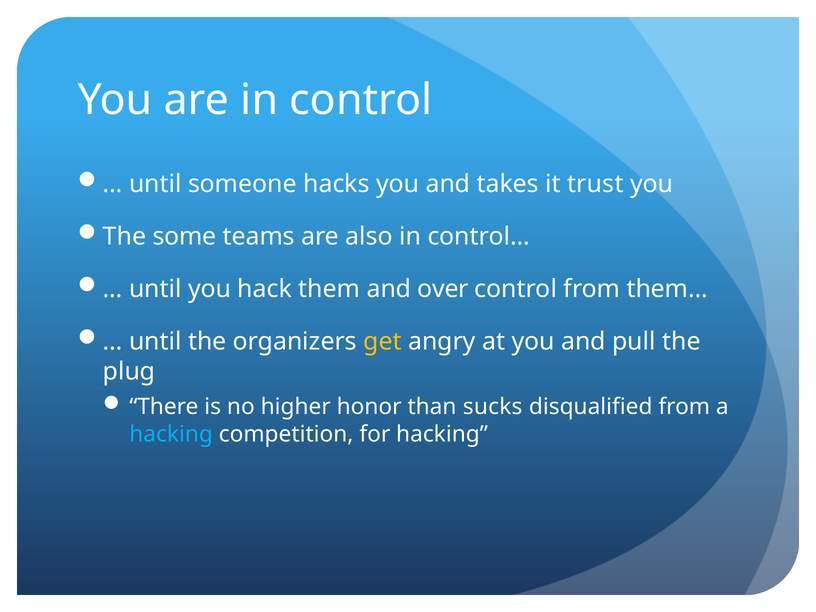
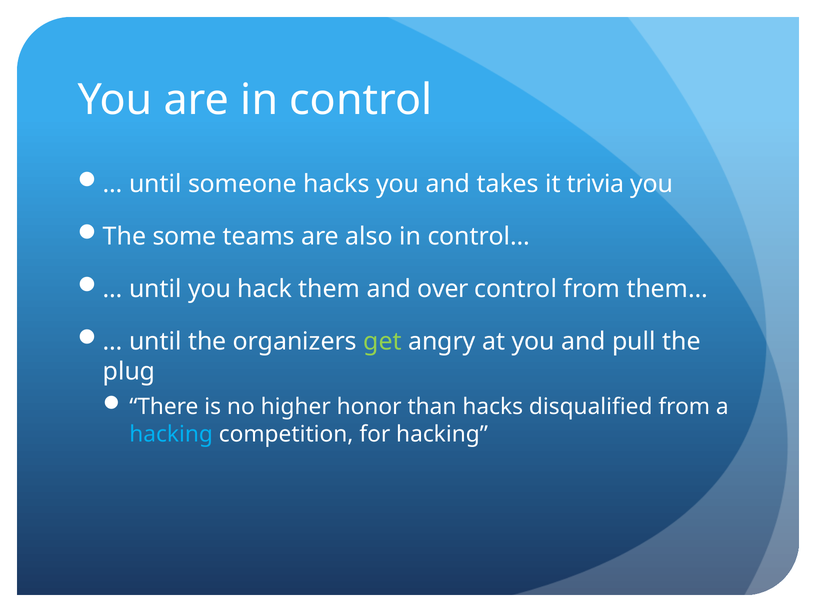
trust: trust -> trivia
get colour: yellow -> light green
than sucks: sucks -> hacks
